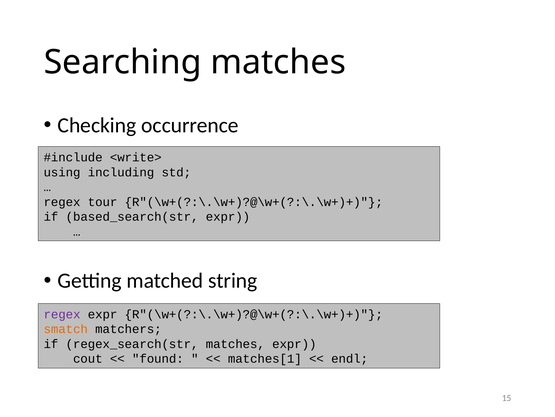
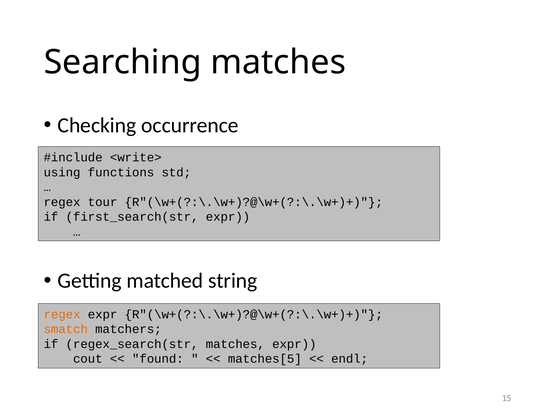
including: including -> functions
based_search(str: based_search(str -> first_search(str
regex at (62, 314) colour: purple -> orange
matches[1: matches[1 -> matches[5
